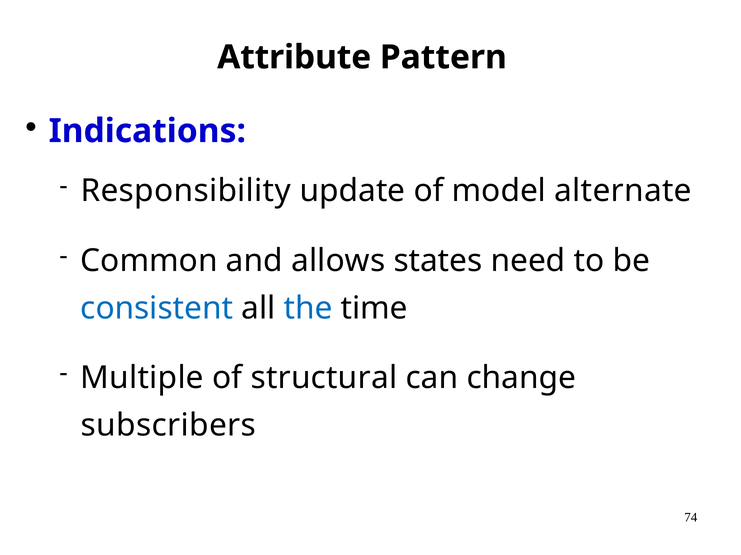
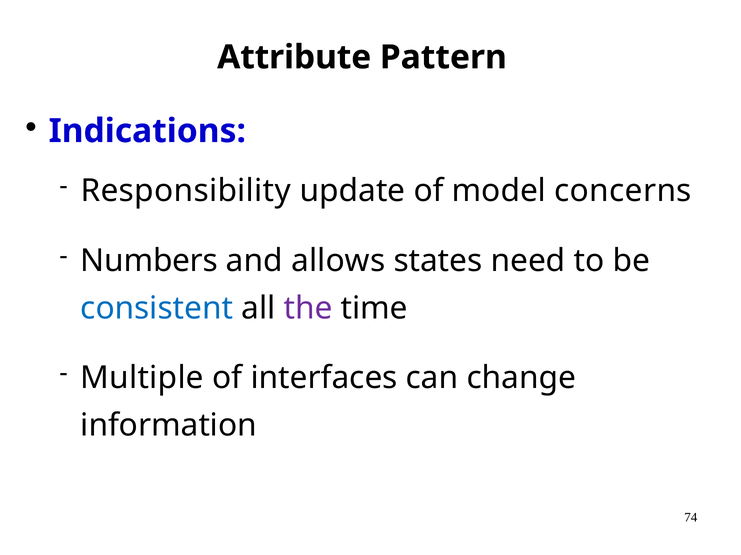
alternate: alternate -> concerns
Common: Common -> Numbers
the colour: blue -> purple
structural: structural -> interfaces
subscribers: subscribers -> information
